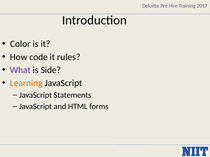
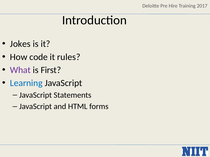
Color: Color -> Jokes
Side: Side -> First
Learning colour: orange -> blue
